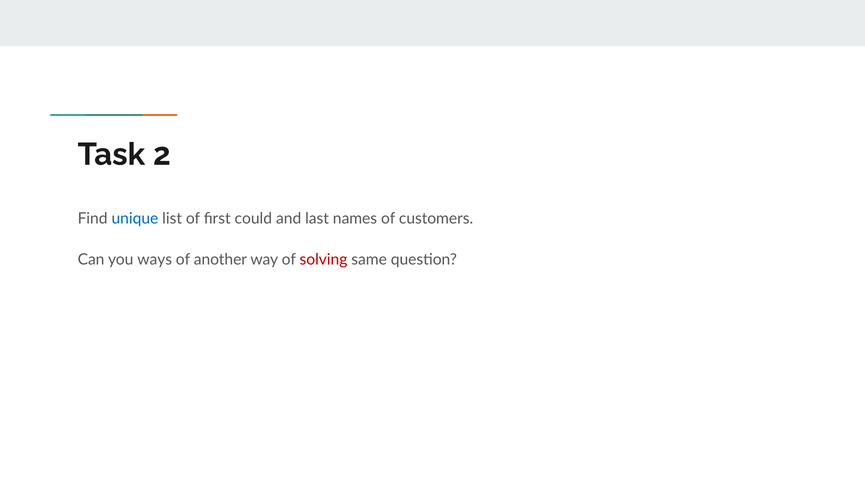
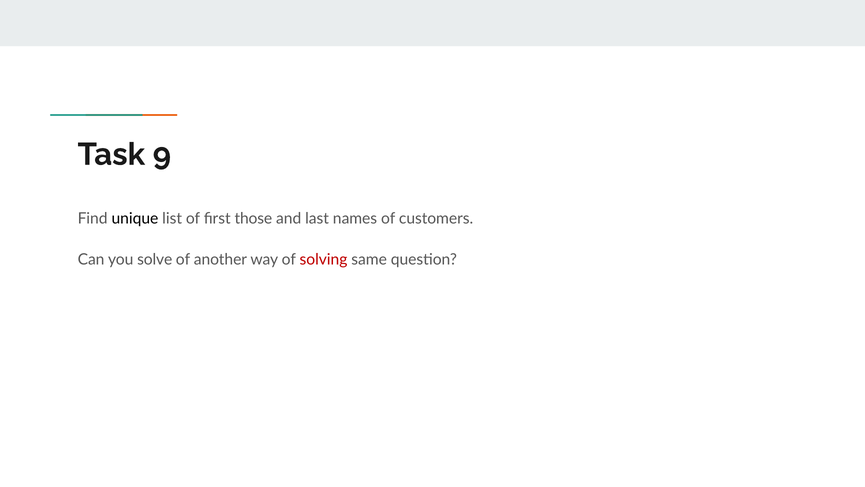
2: 2 -> 9
unique colour: blue -> black
could: could -> those
ways: ways -> solve
